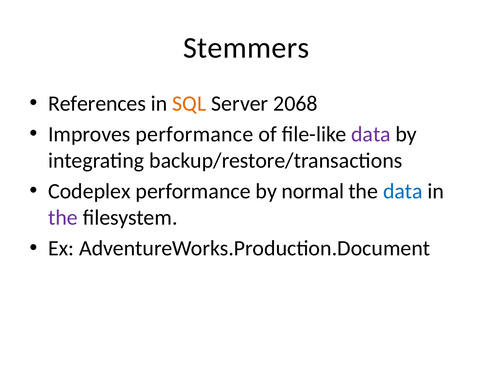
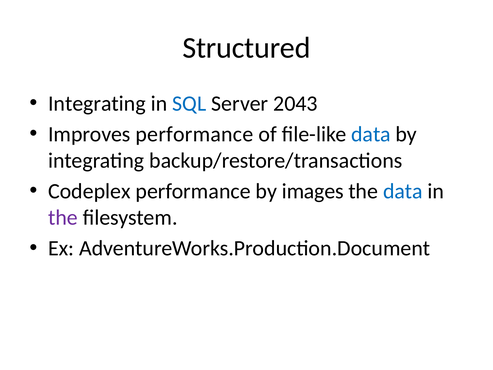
Stemmers: Stemmers -> Structured
References at (97, 103): References -> Integrating
SQL colour: orange -> blue
2068: 2068 -> 2043
data at (371, 134) colour: purple -> blue
normal: normal -> images
